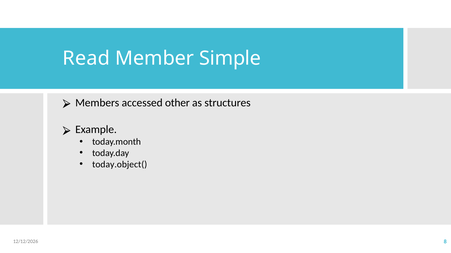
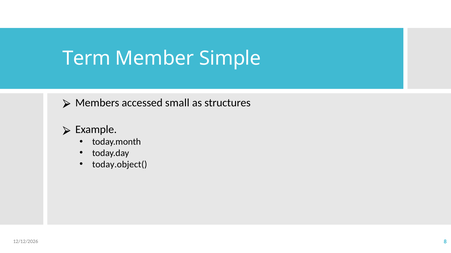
Read: Read -> Term
other: other -> small
